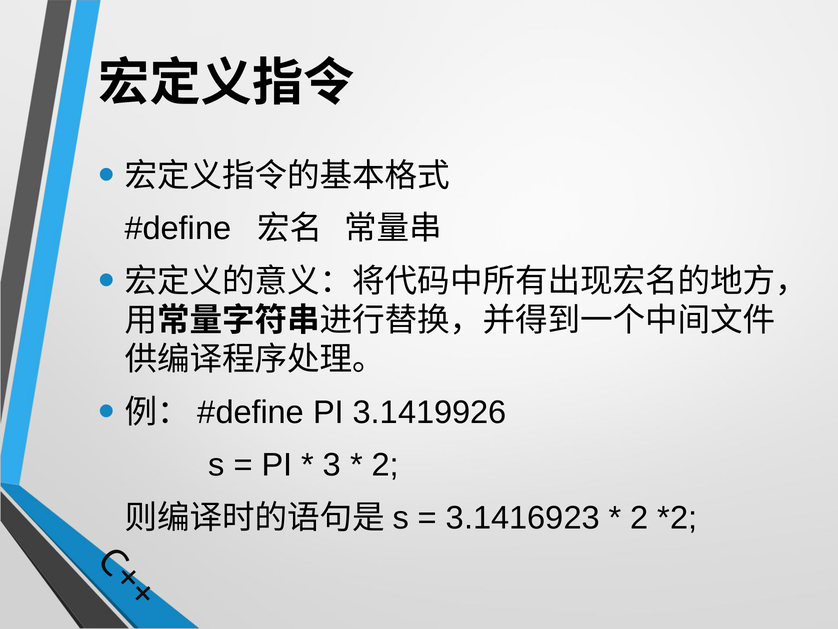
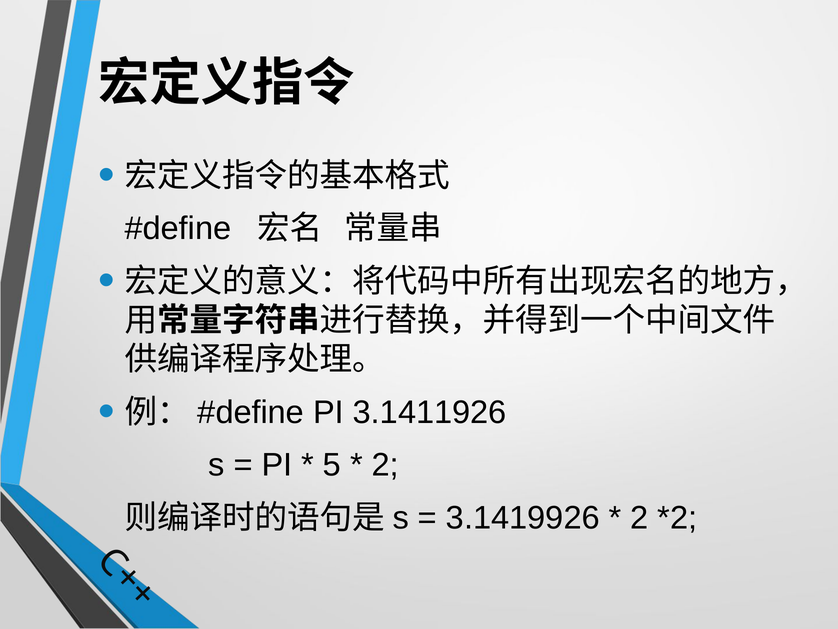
3.1419926: 3.1419926 -> 3.1411926
3: 3 -> 5
3.1416923: 3.1416923 -> 3.1419926
